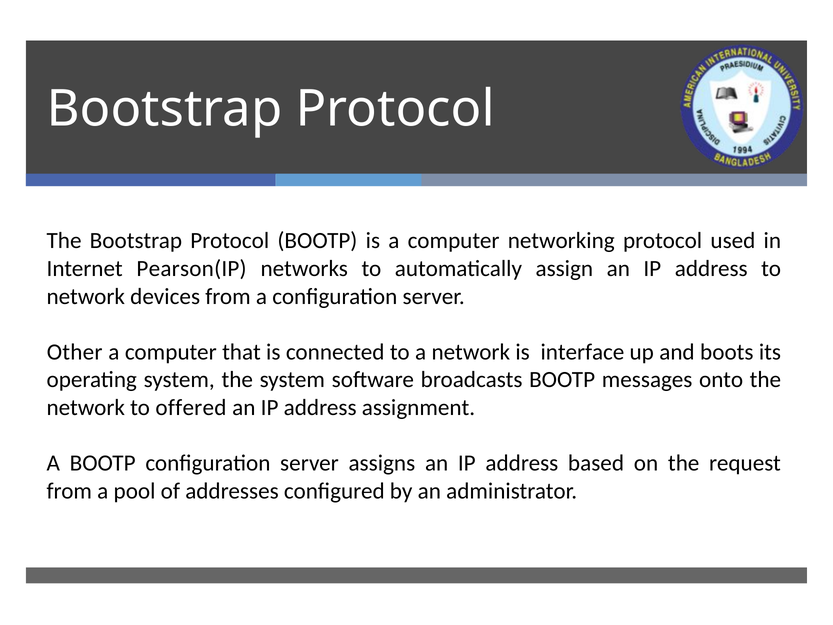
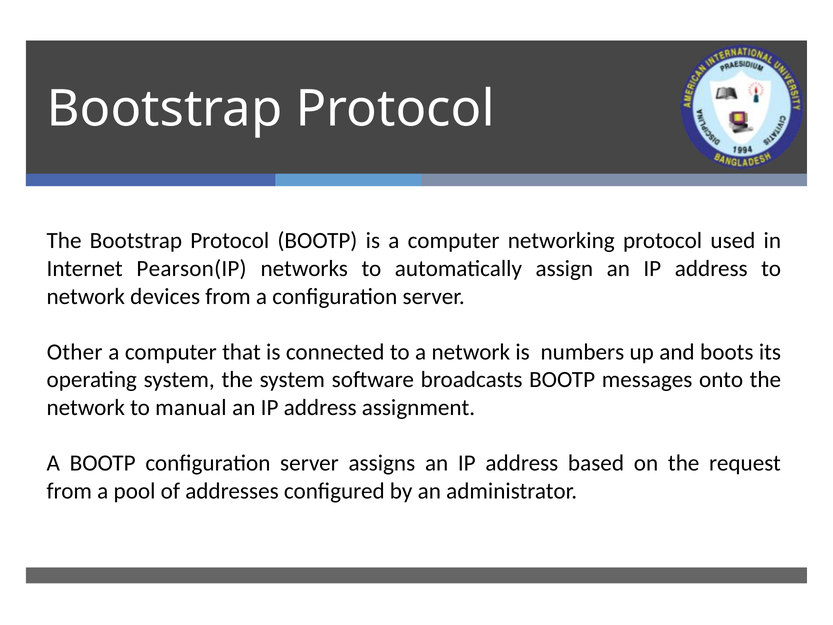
interface: interface -> numbers
offered: offered -> manual
